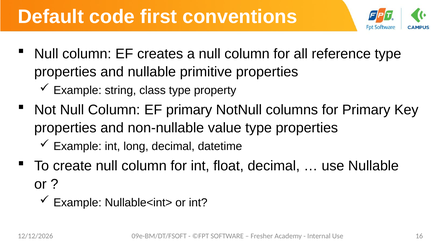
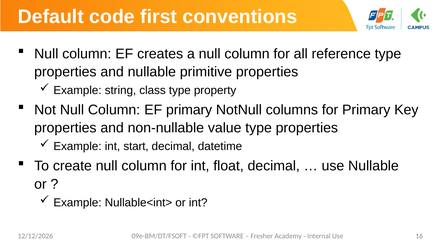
long: long -> start
